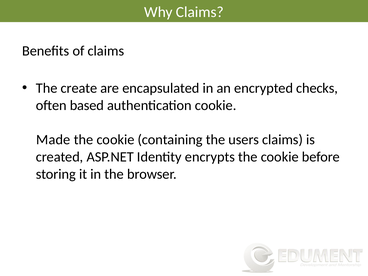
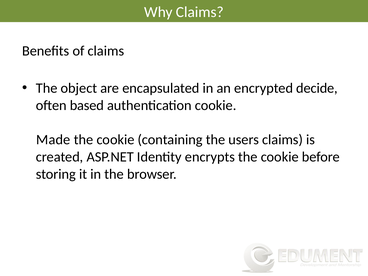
create: create -> object
checks: checks -> decide
